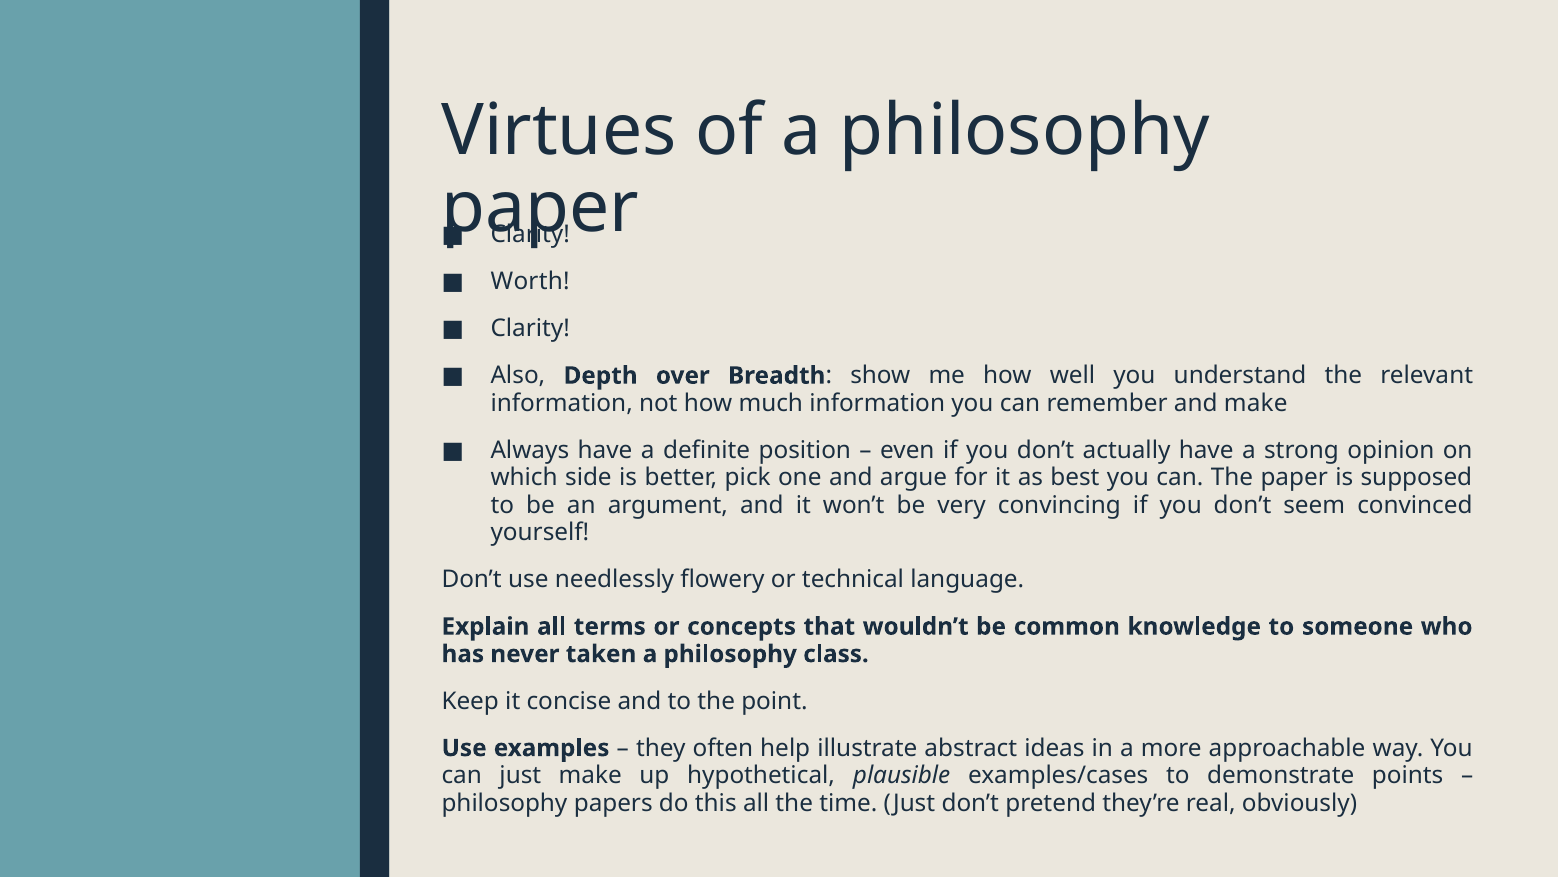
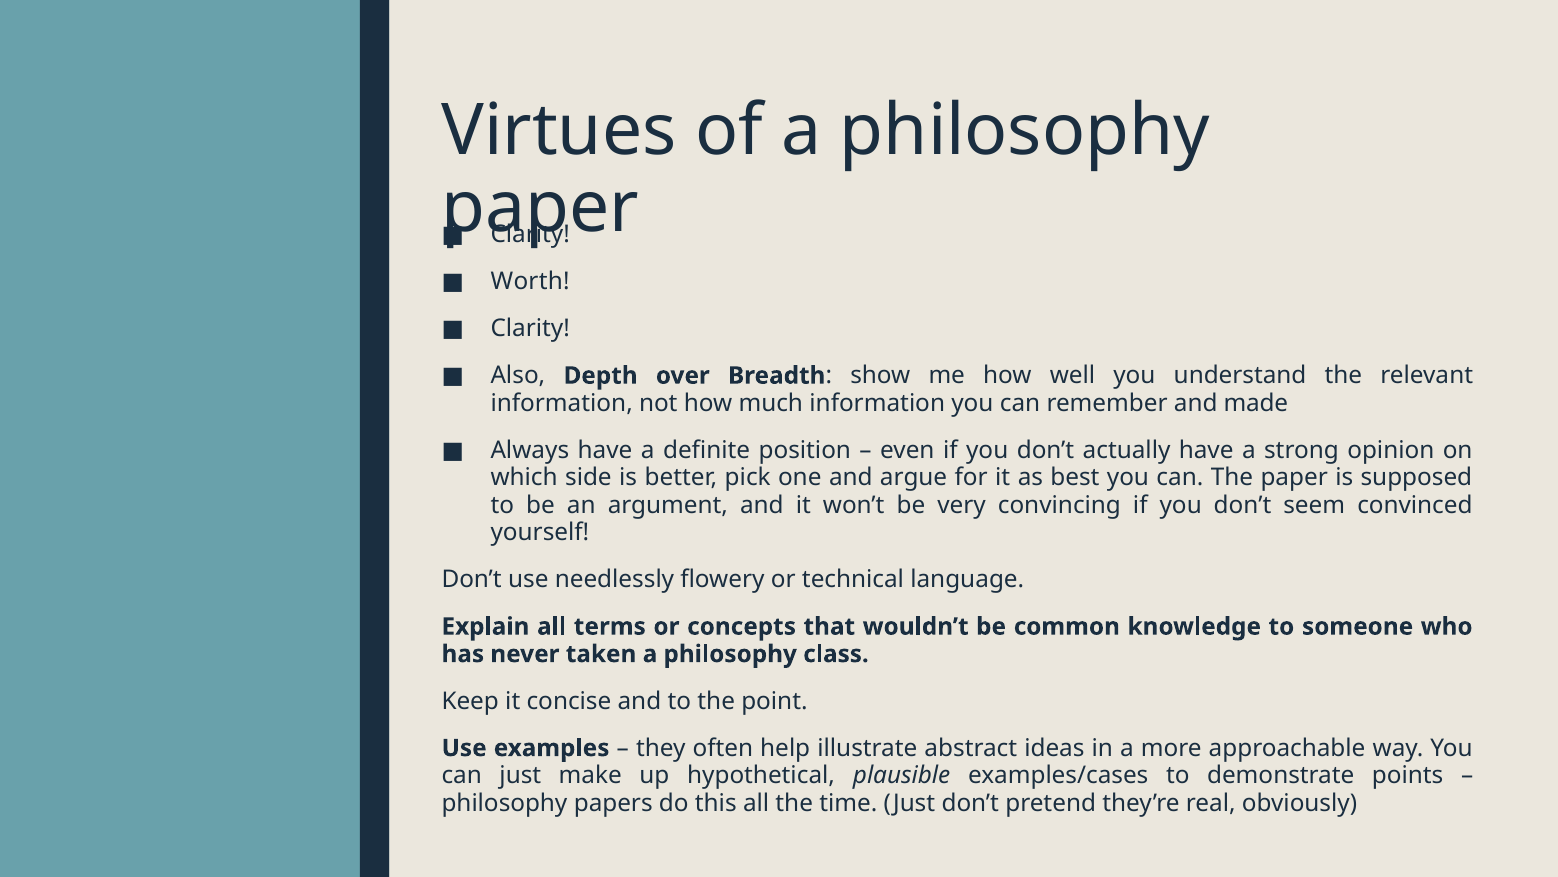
and make: make -> made
